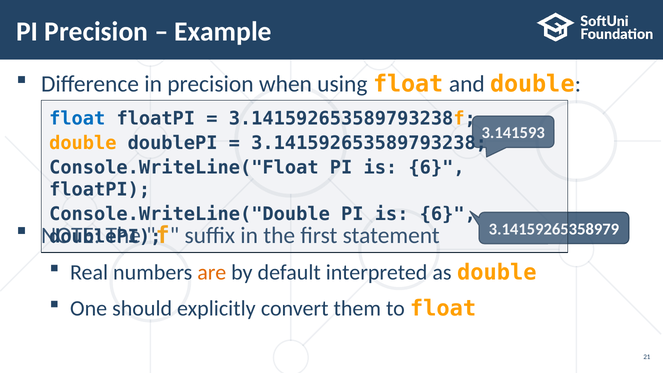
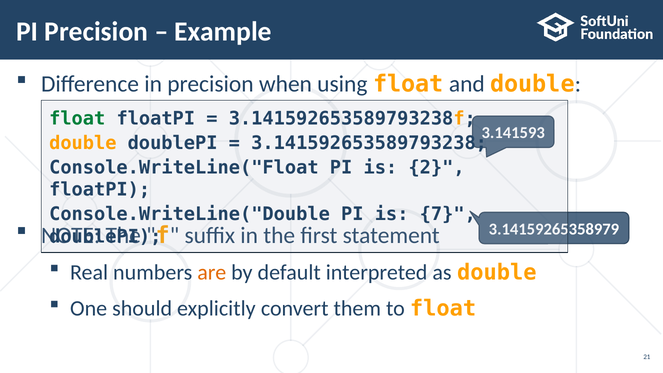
float at (77, 118) colour: blue -> green
Console.WriteLine("Float PI is 6: 6 -> 2
Console.WriteLine("Double PI is 6: 6 -> 7
